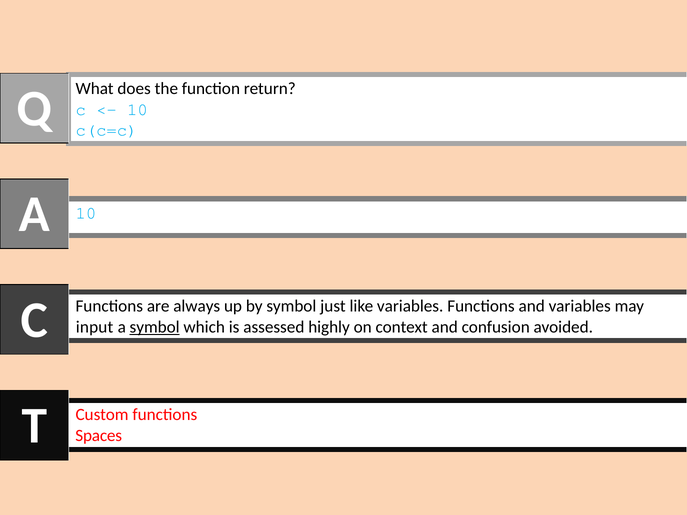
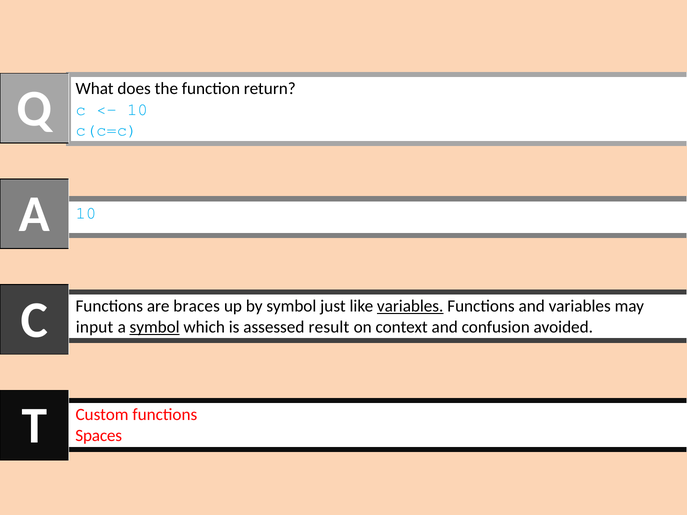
always: always -> braces
variables at (410, 306) underline: none -> present
highly: highly -> result
